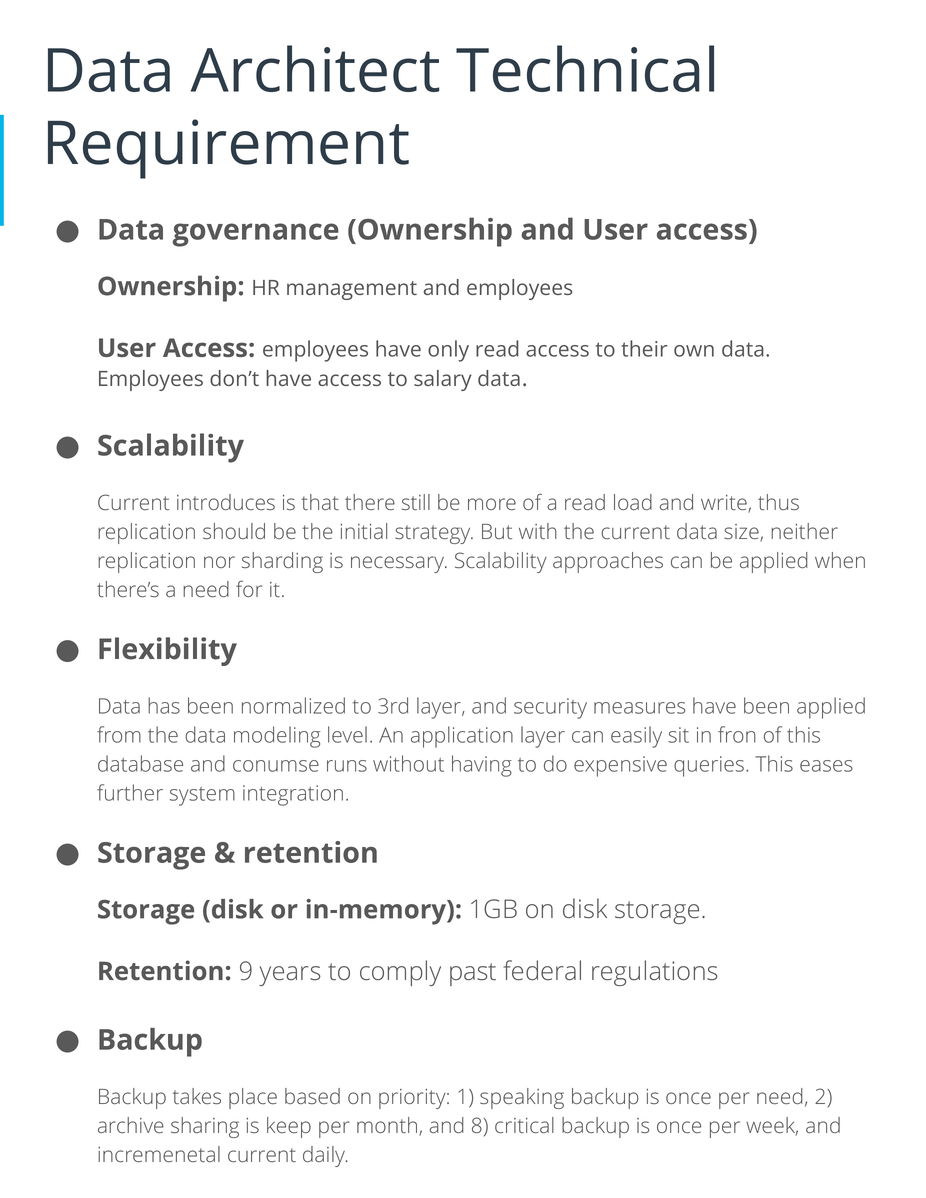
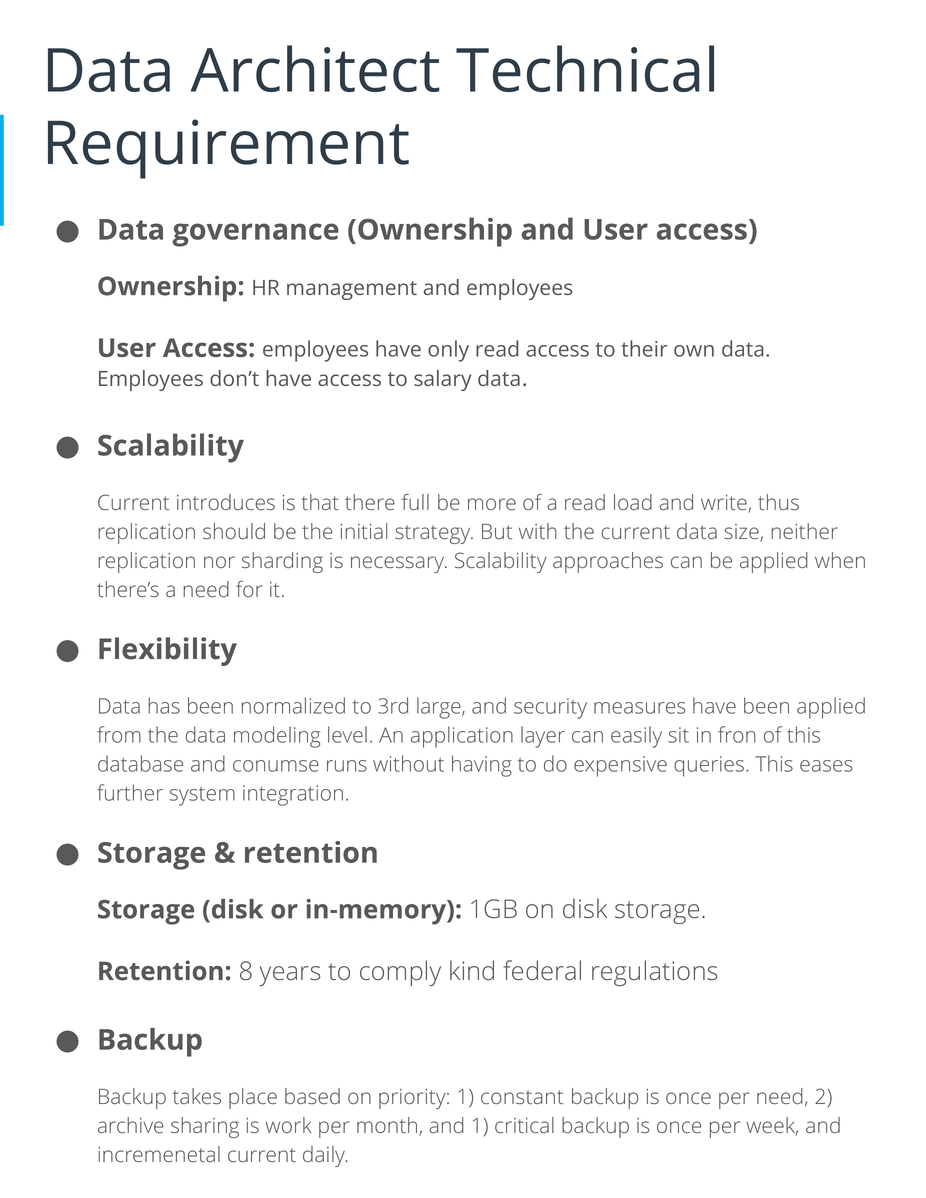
still: still -> full
3rd layer: layer -> large
9: 9 -> 8
past: past -> kind
speaking: speaking -> constant
keep: keep -> work
and 8: 8 -> 1
